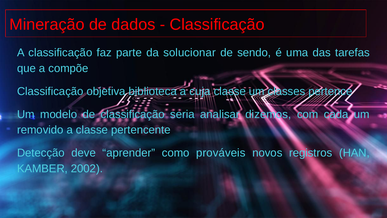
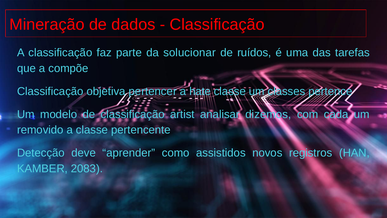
sendo: sendo -> ruídos
biblioteca: biblioteca -> pertencer
cuja: cuja -> hate
seria: seria -> artist
prováveis: prováveis -> assistidos
2002: 2002 -> 2083
